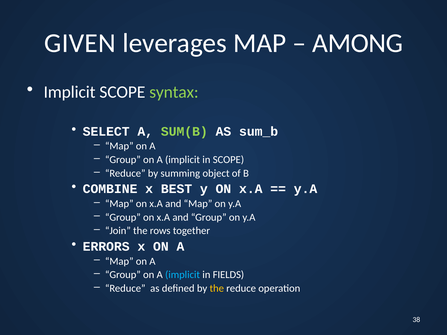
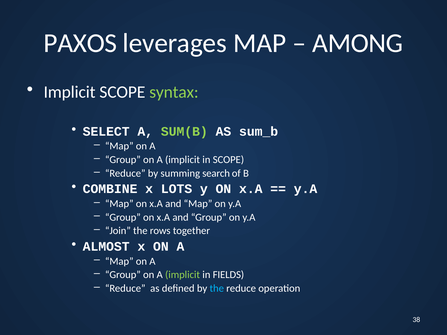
GIVEN: GIVEN -> PAXOS
object: object -> search
BEST: BEST -> LOTS
ERRORS: ERRORS -> ALMOST
implicit at (183, 275) colour: light blue -> light green
the at (217, 289) colour: yellow -> light blue
